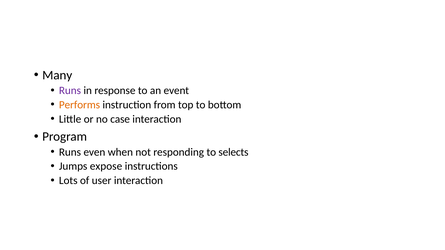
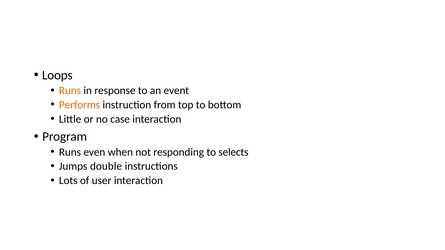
Many: Many -> Loops
Runs at (70, 91) colour: purple -> orange
expose: expose -> double
